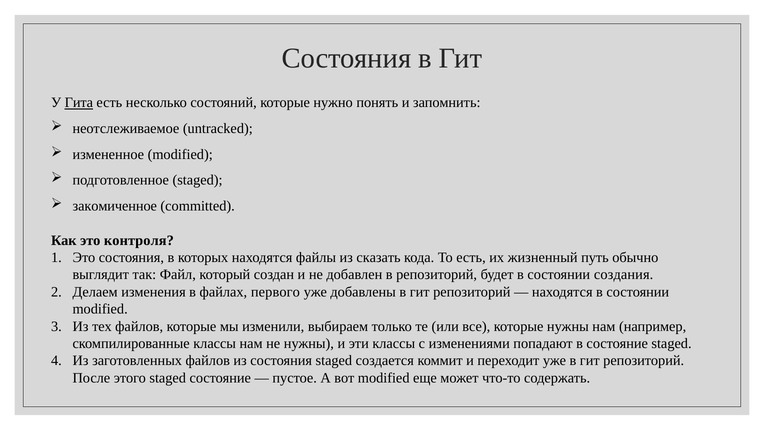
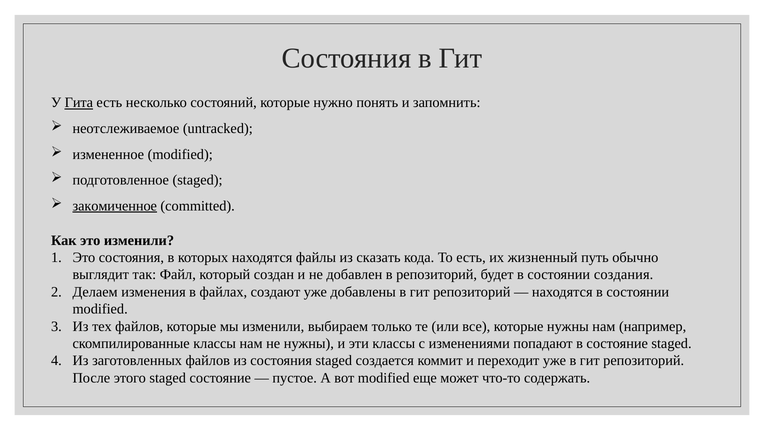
закомиченное underline: none -> present
это контроля: контроля -> изменили
первого: первого -> создают
